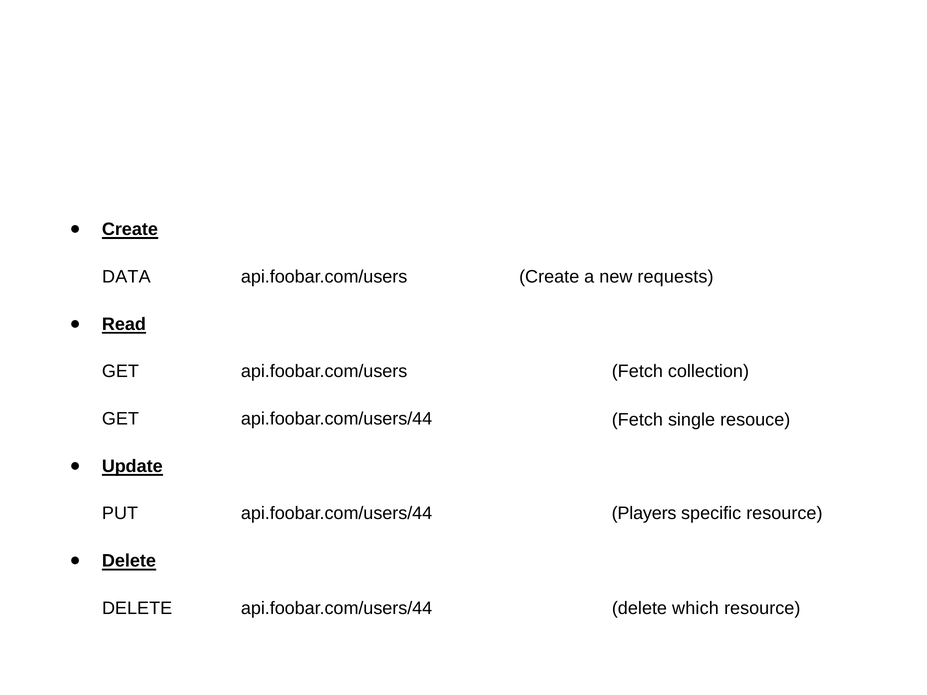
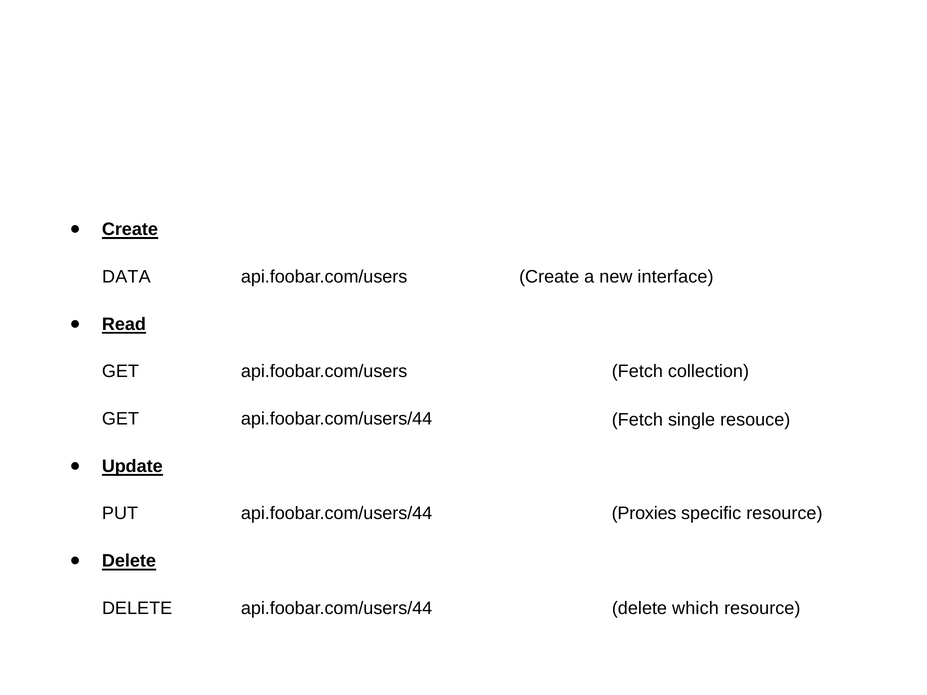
requests: requests -> interface
Players: Players -> Proxies
